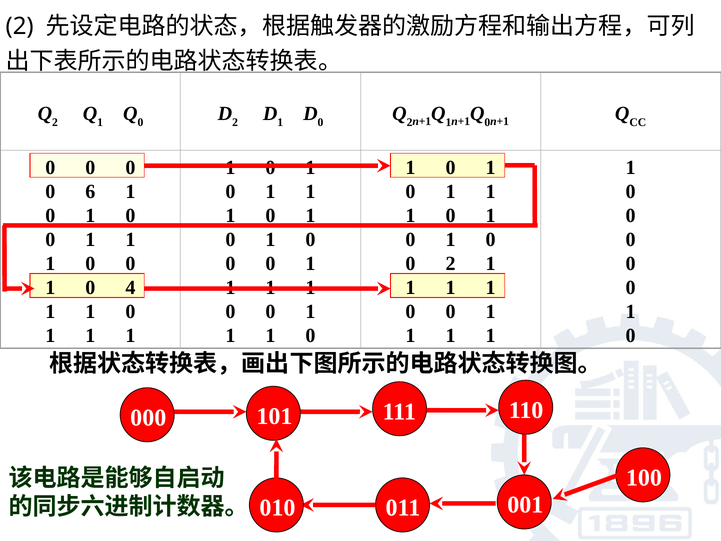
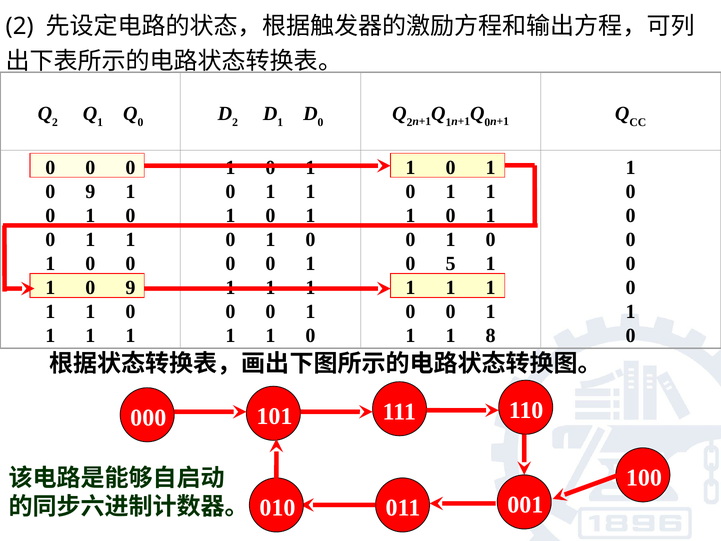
6 at (90, 191): 6 -> 9
0 2: 2 -> 5
1 0 4: 4 -> 9
1 at (491, 336): 1 -> 8
